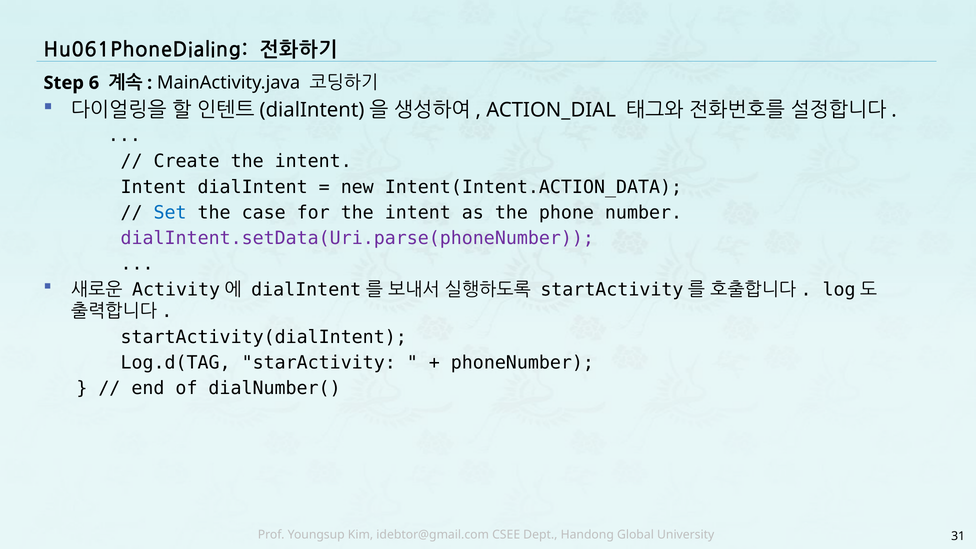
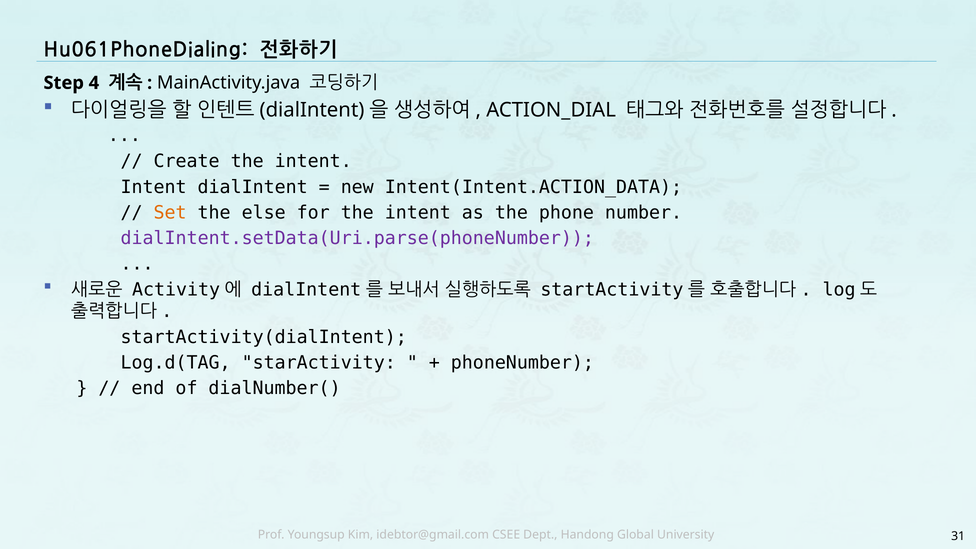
6: 6 -> 4
Set colour: blue -> orange
case: case -> else
